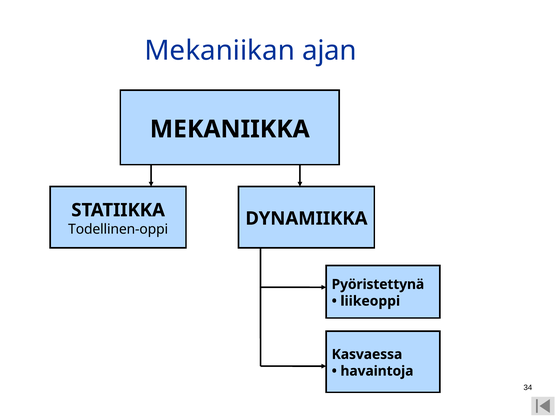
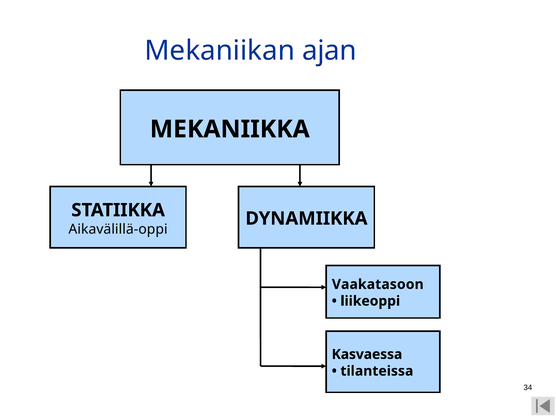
Todellinen-oppi: Todellinen-oppi -> Aikavälillä-oppi
Pyöristettynä: Pyöristettynä -> Vaakatasoon
havaintoja: havaintoja -> tilanteissa
